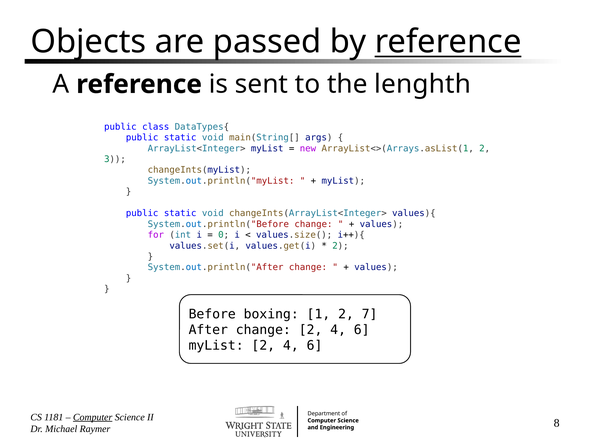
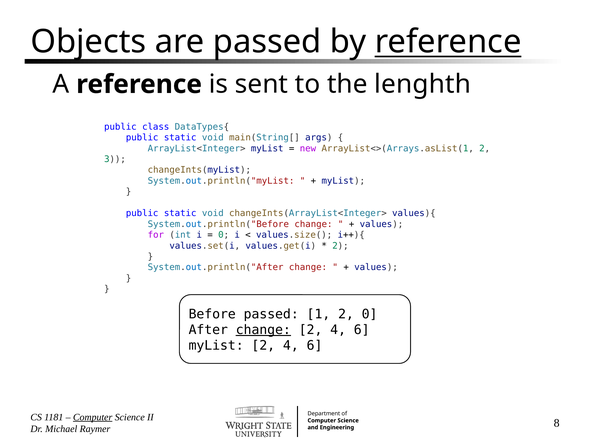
Before boxing: boxing -> passed
2 7: 7 -> 0
change at (263, 330) underline: none -> present
